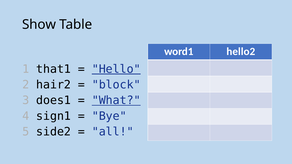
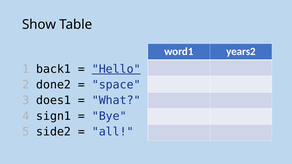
hello2: hello2 -> years2
that1: that1 -> back1
hair2: hair2 -> done2
block: block -> space
What underline: present -> none
